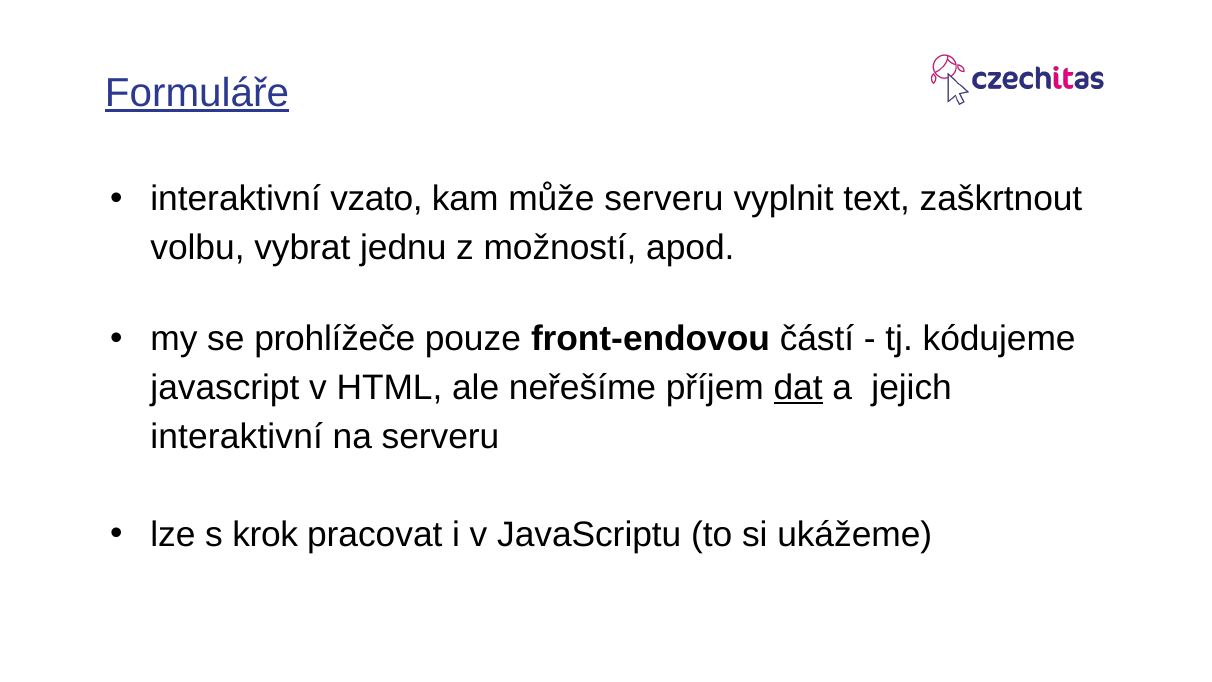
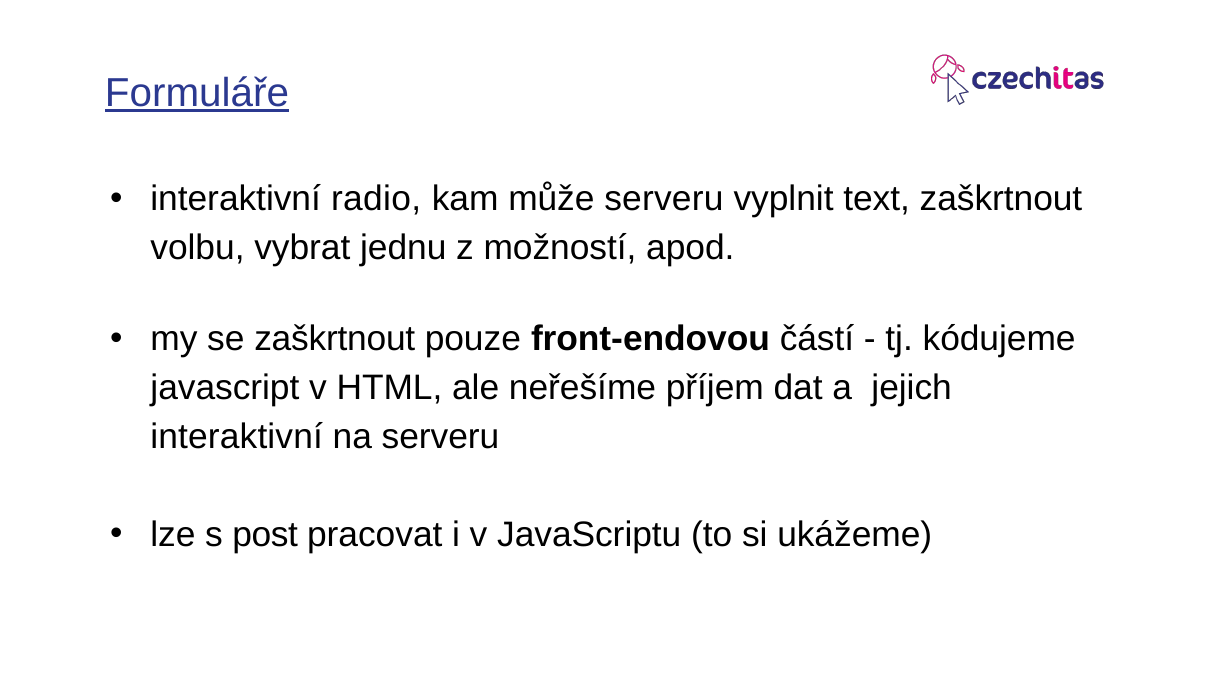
vzato: vzato -> radio
se prohlížeče: prohlížeče -> zaškrtnout
dat underline: present -> none
krok: krok -> post
